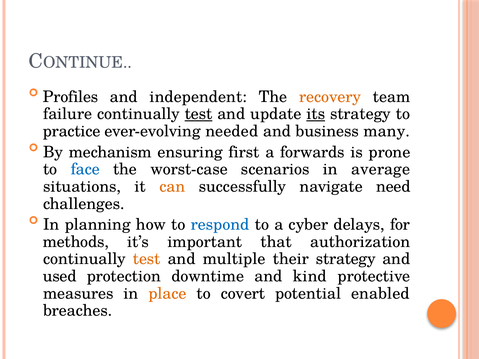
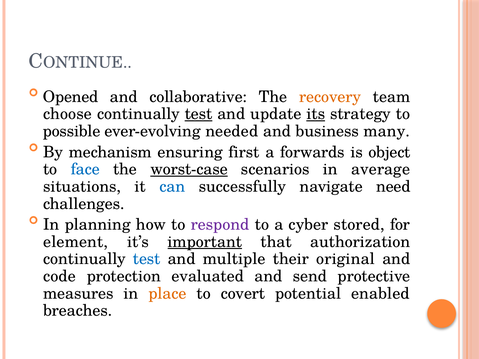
Profiles: Profiles -> Opened
independent: independent -> collaborative
failure: failure -> choose
practice: practice -> possible
prone: prone -> object
worst-case underline: none -> present
can colour: orange -> blue
respond colour: blue -> purple
delays: delays -> stored
methods: methods -> element
important underline: none -> present
test at (147, 259) colour: orange -> blue
their strategy: strategy -> original
used: used -> code
downtime: downtime -> evaluated
kind: kind -> send
